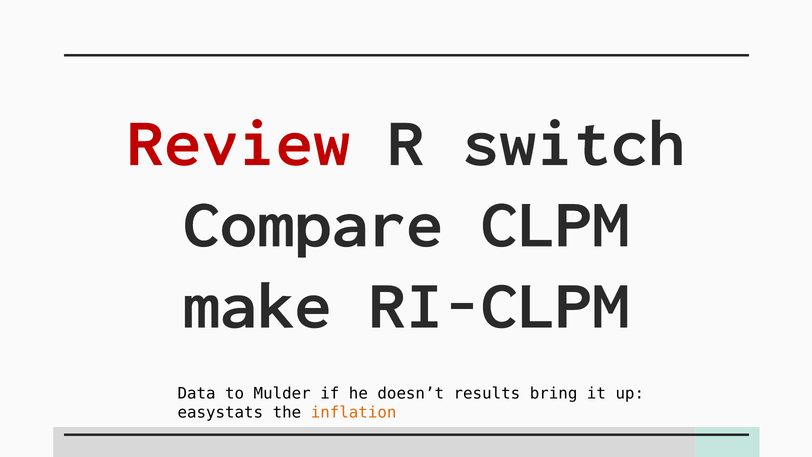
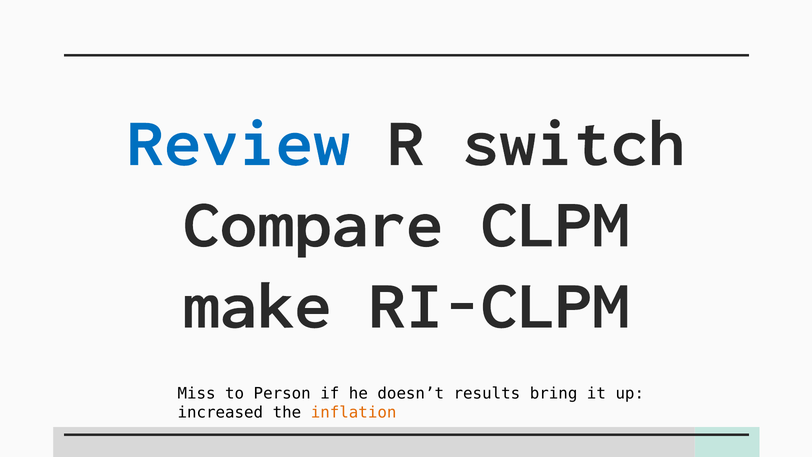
Review colour: red -> blue
Data: Data -> Miss
Mulder: Mulder -> Person
easystats: easystats -> increased
